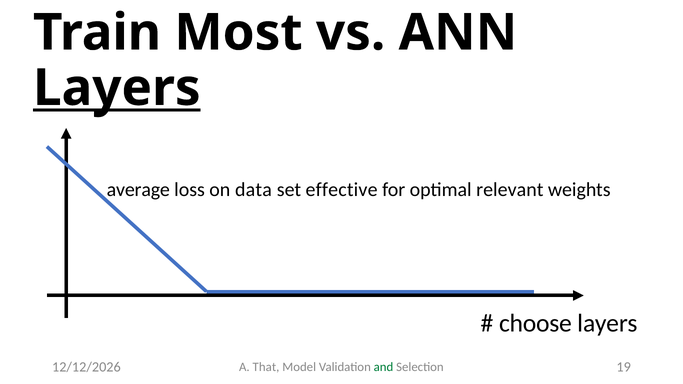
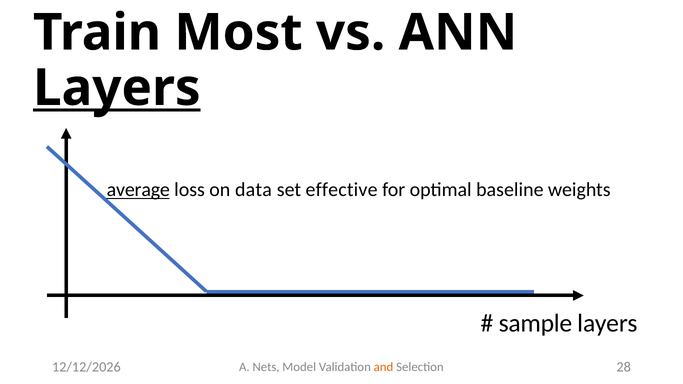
average underline: none -> present
relevant: relevant -> baseline
choose: choose -> sample
That: That -> Nets
and colour: green -> orange
19: 19 -> 28
